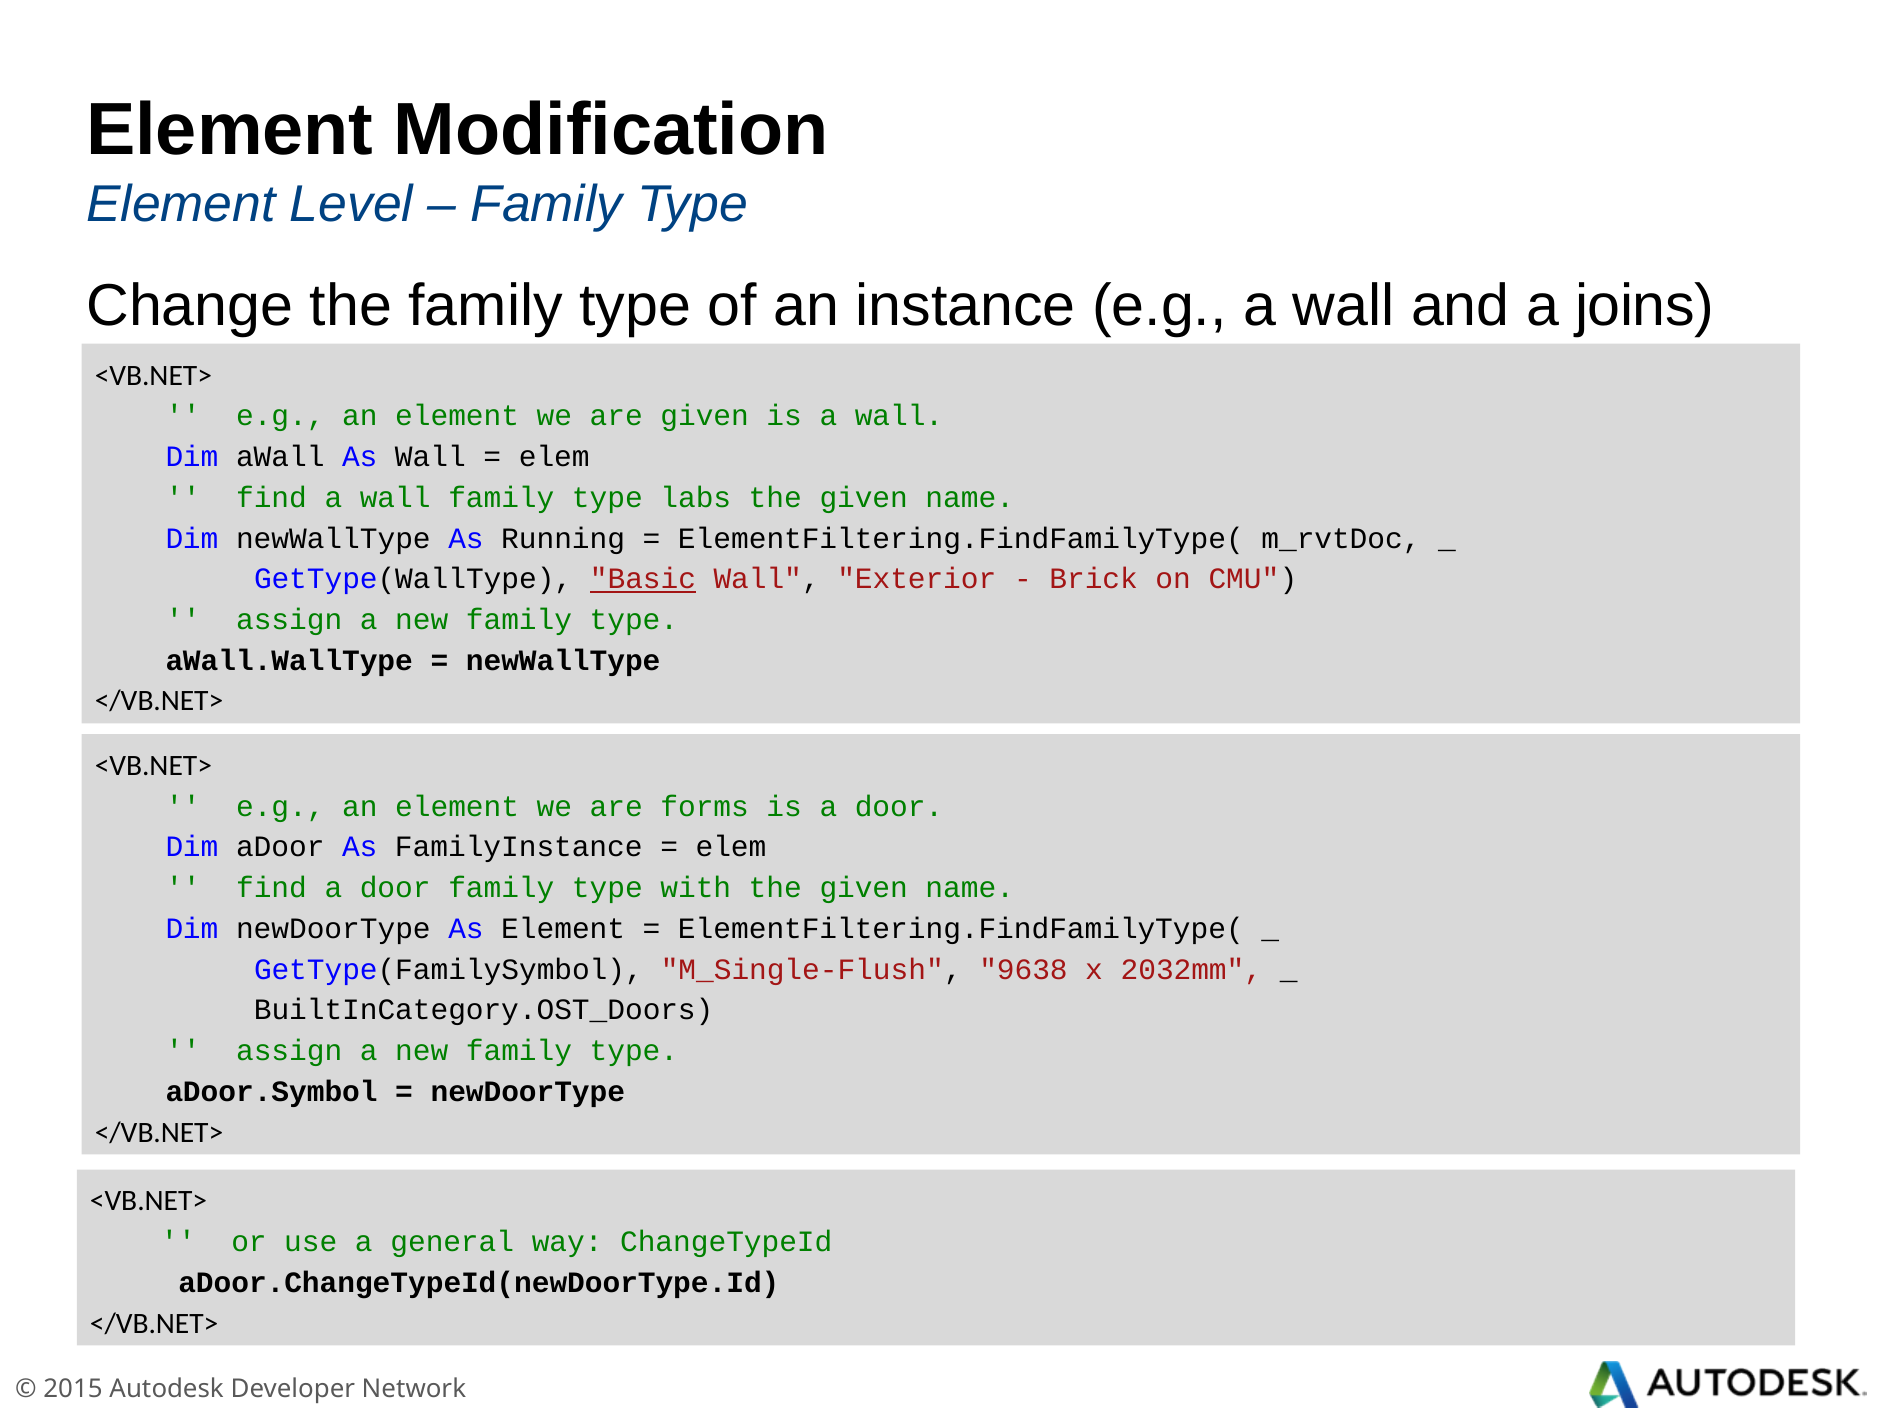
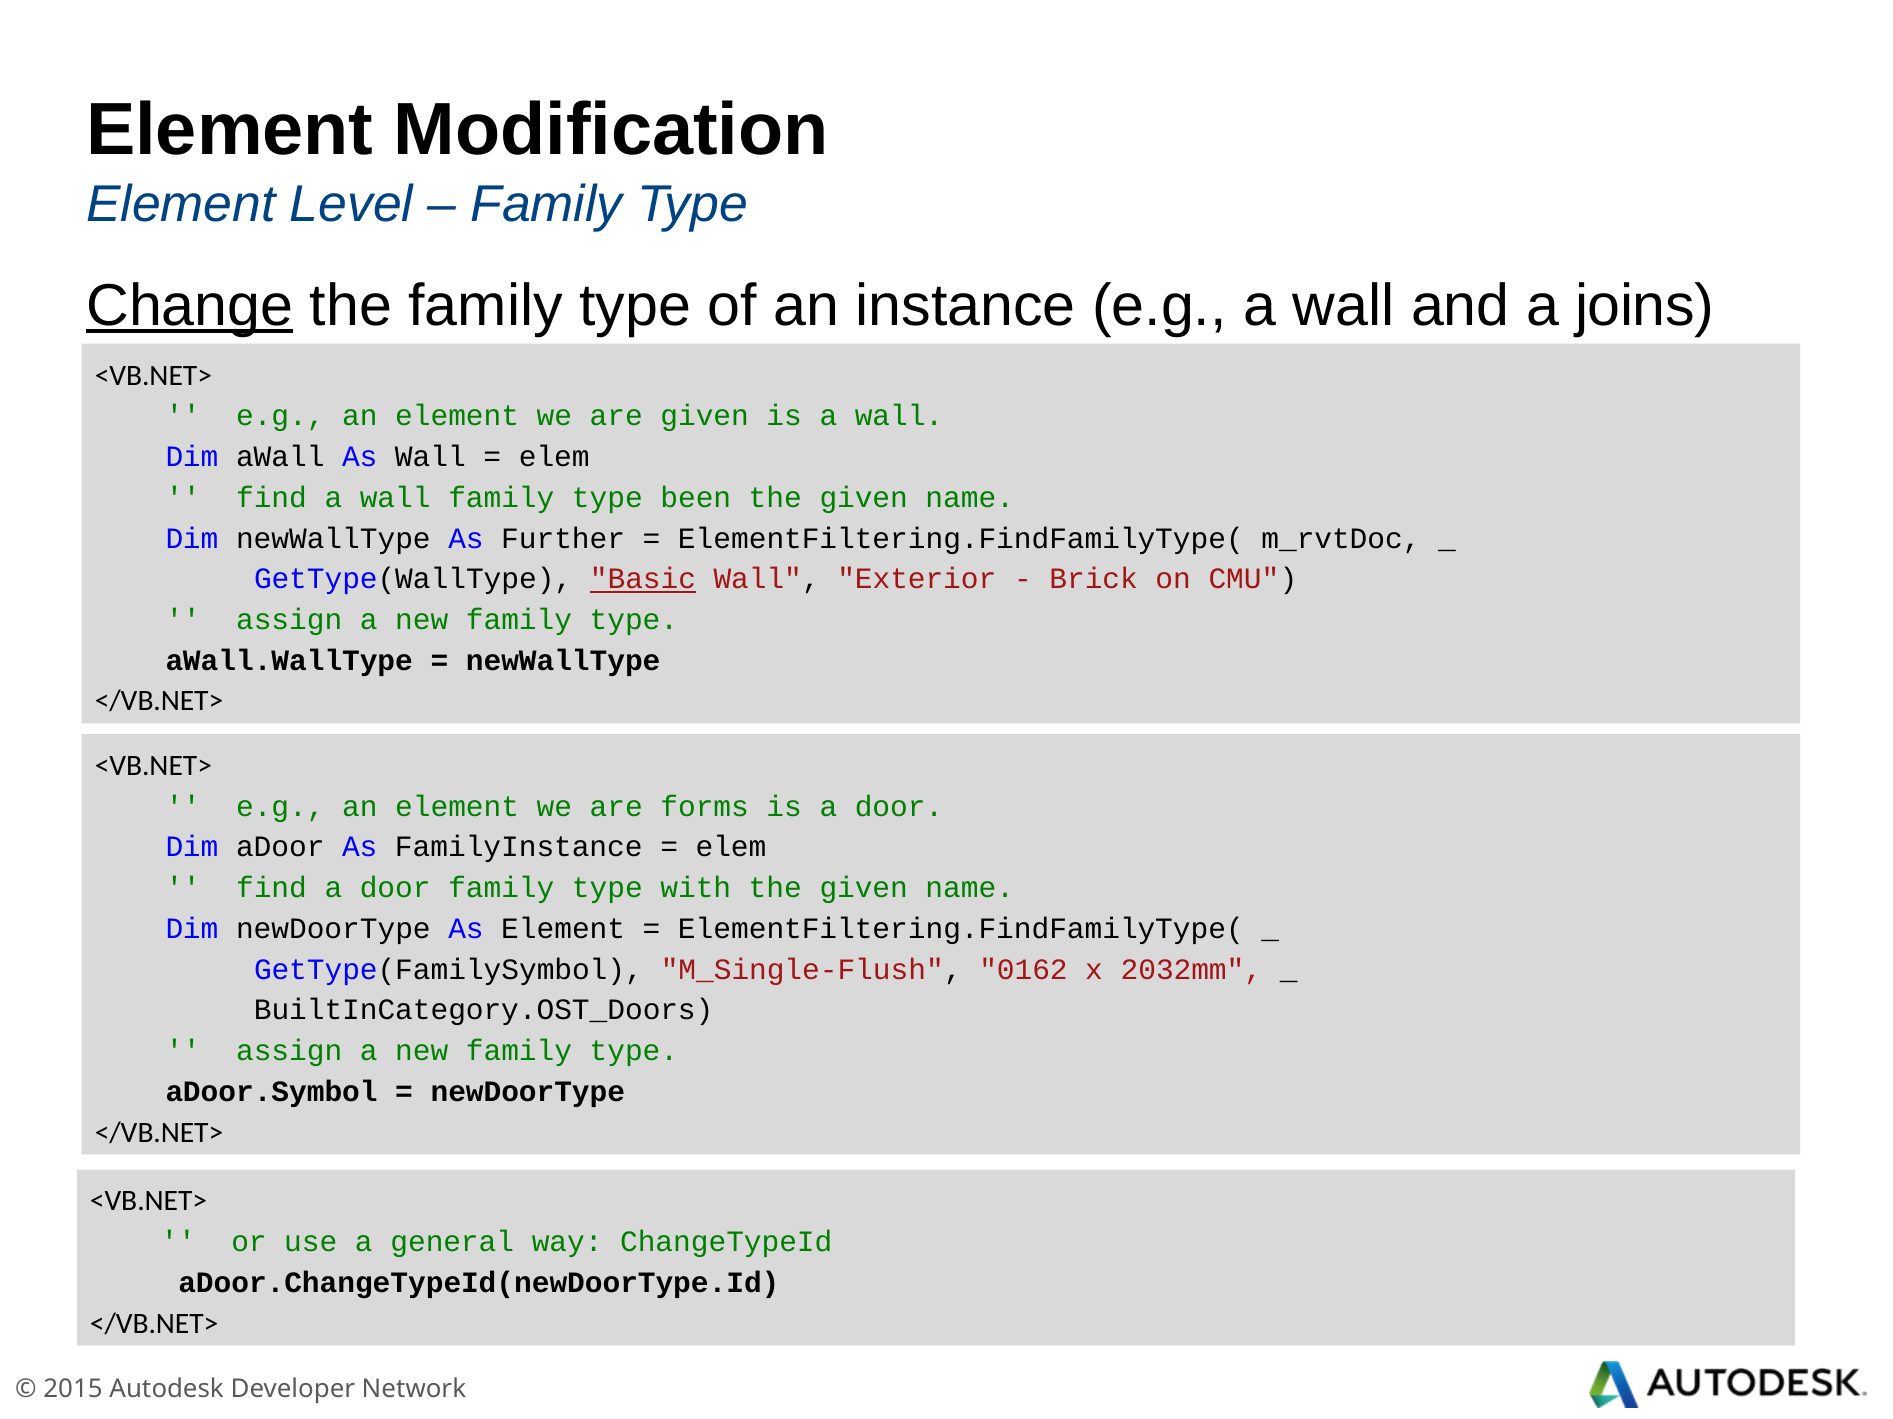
Change underline: none -> present
labs: labs -> been
Running: Running -> Further
9638: 9638 -> 0162
